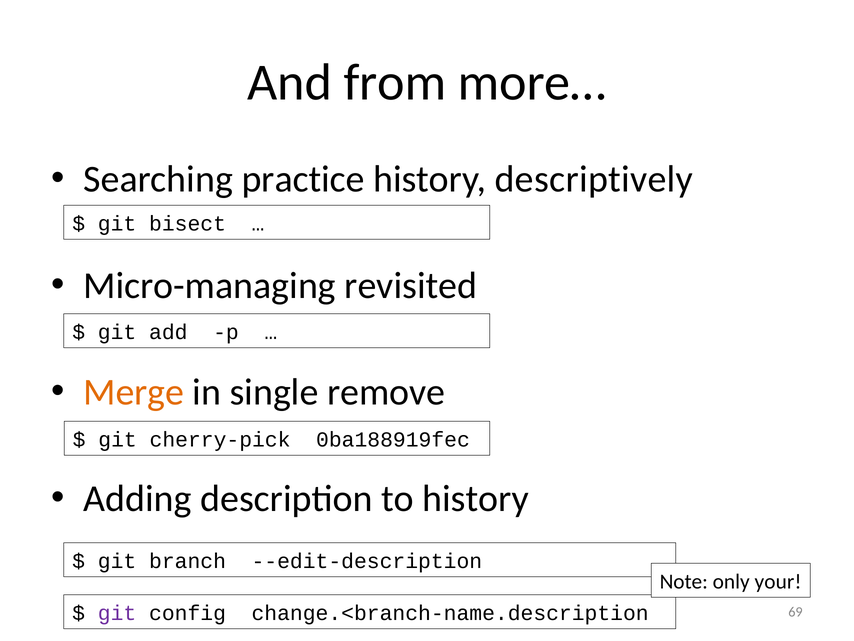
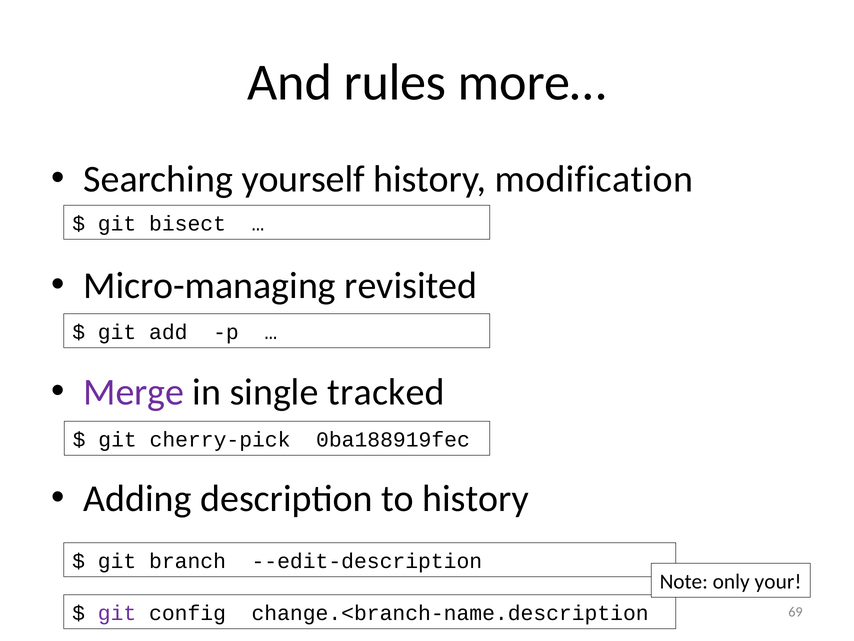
from: from -> rules
practice: practice -> yourself
descriptively: descriptively -> modification
Merge colour: orange -> purple
remove: remove -> tracked
